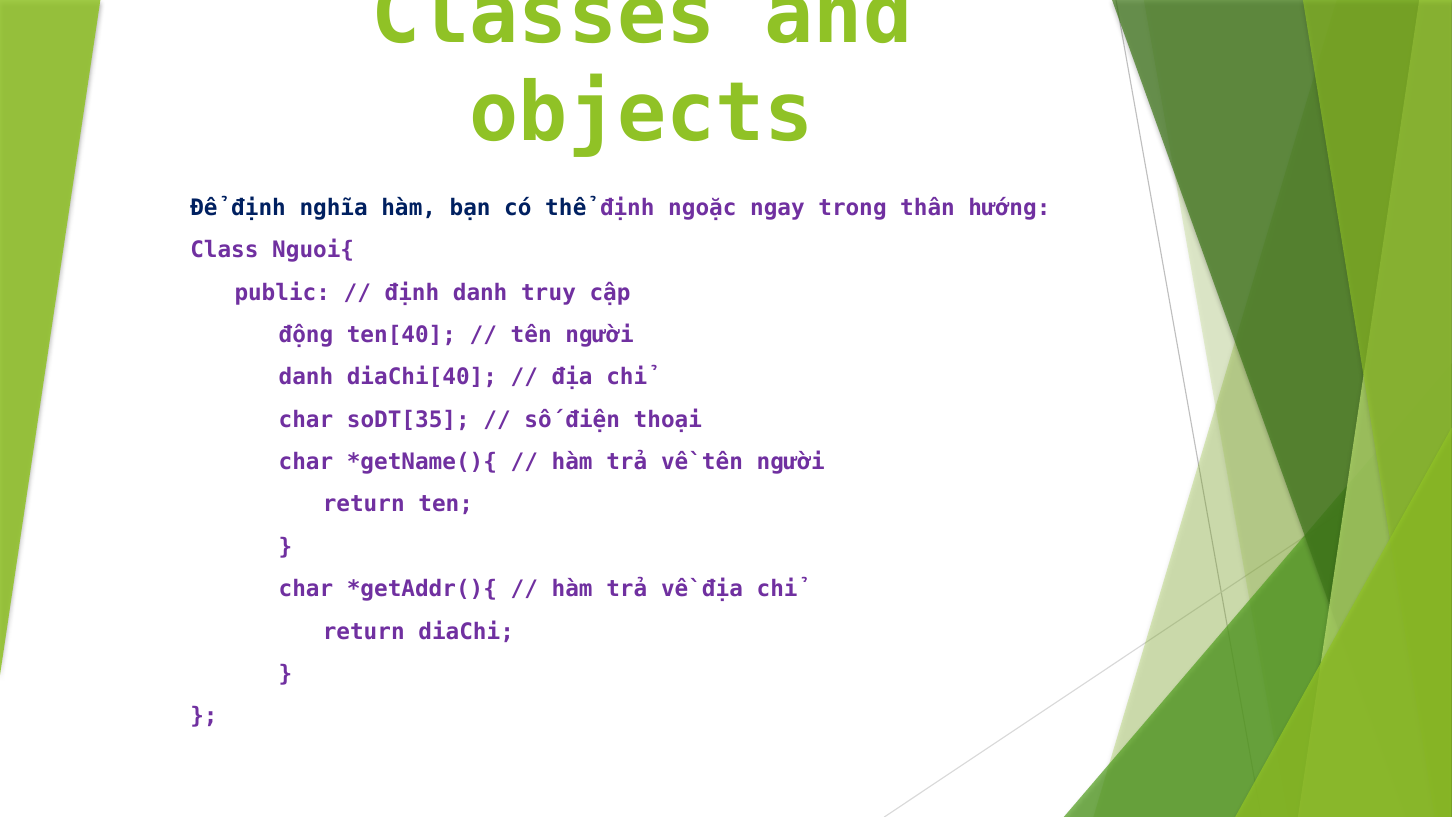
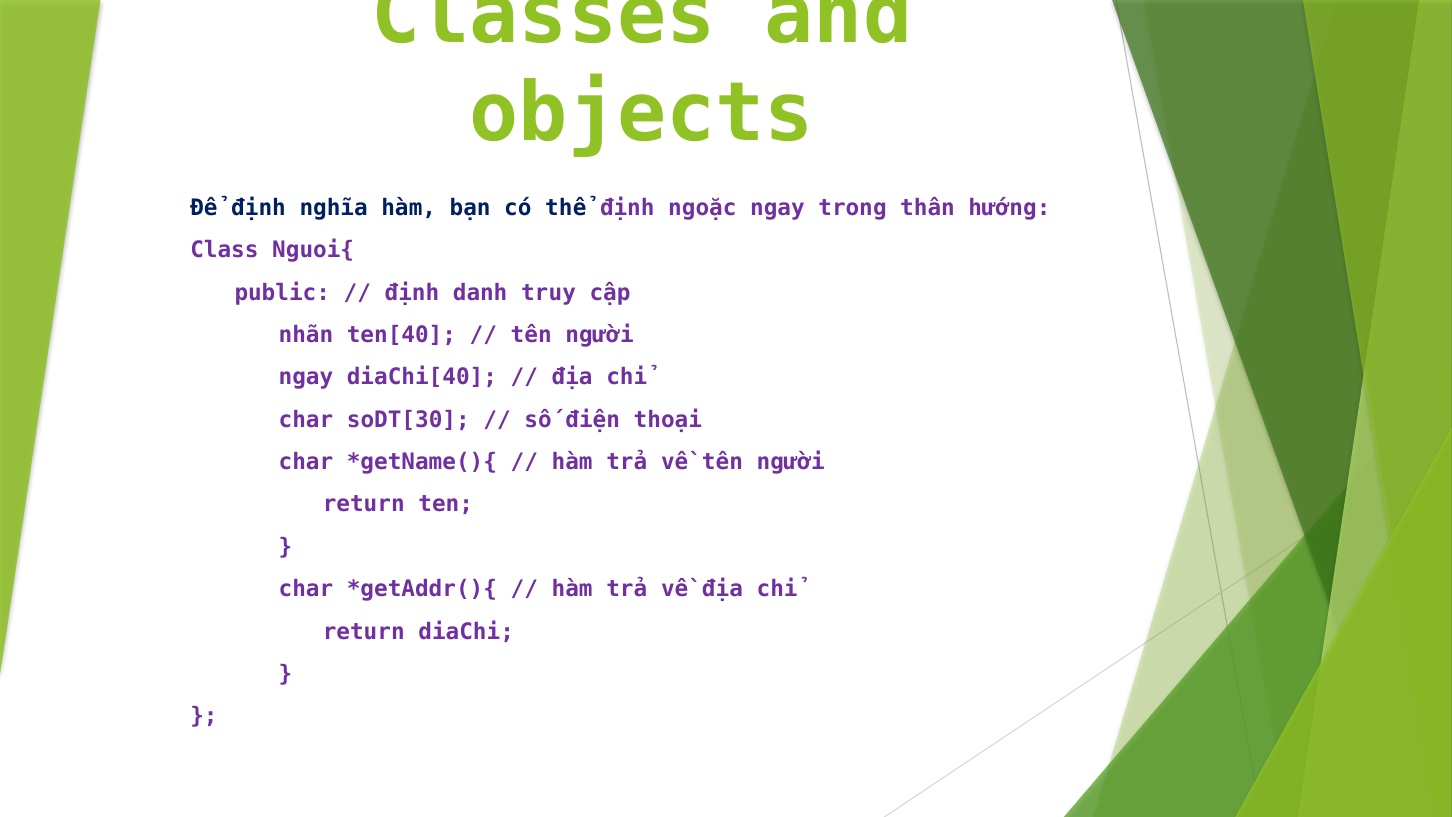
động: động -> nhãn
danh at (306, 377): danh -> ngay
soDT[35: soDT[35 -> soDT[30
